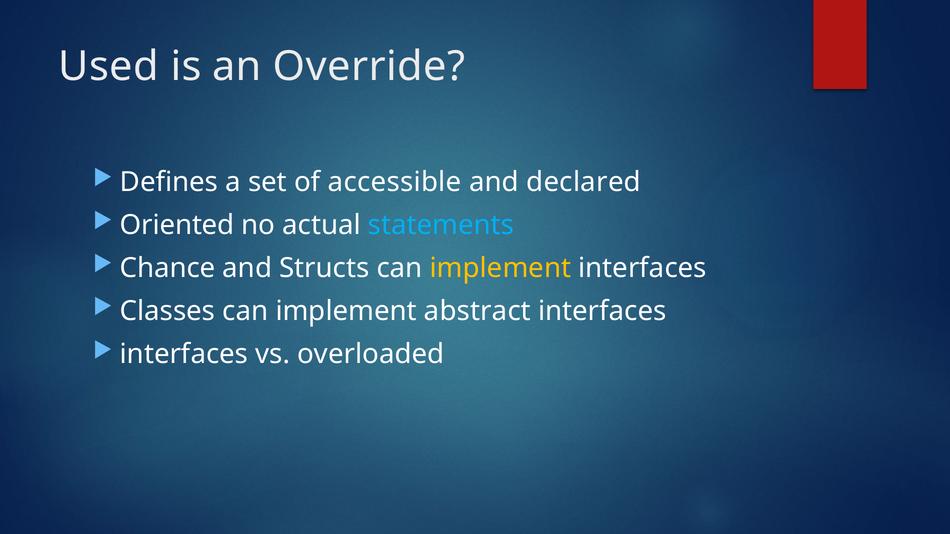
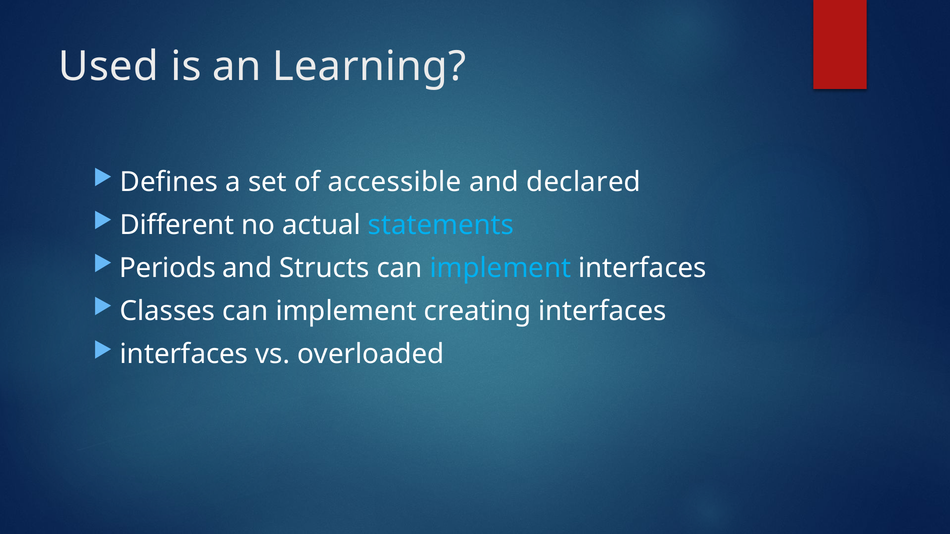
Override: Override -> Learning
Oriented: Oriented -> Different
Chance: Chance -> Periods
implement at (500, 268) colour: yellow -> light blue
abstract: abstract -> creating
